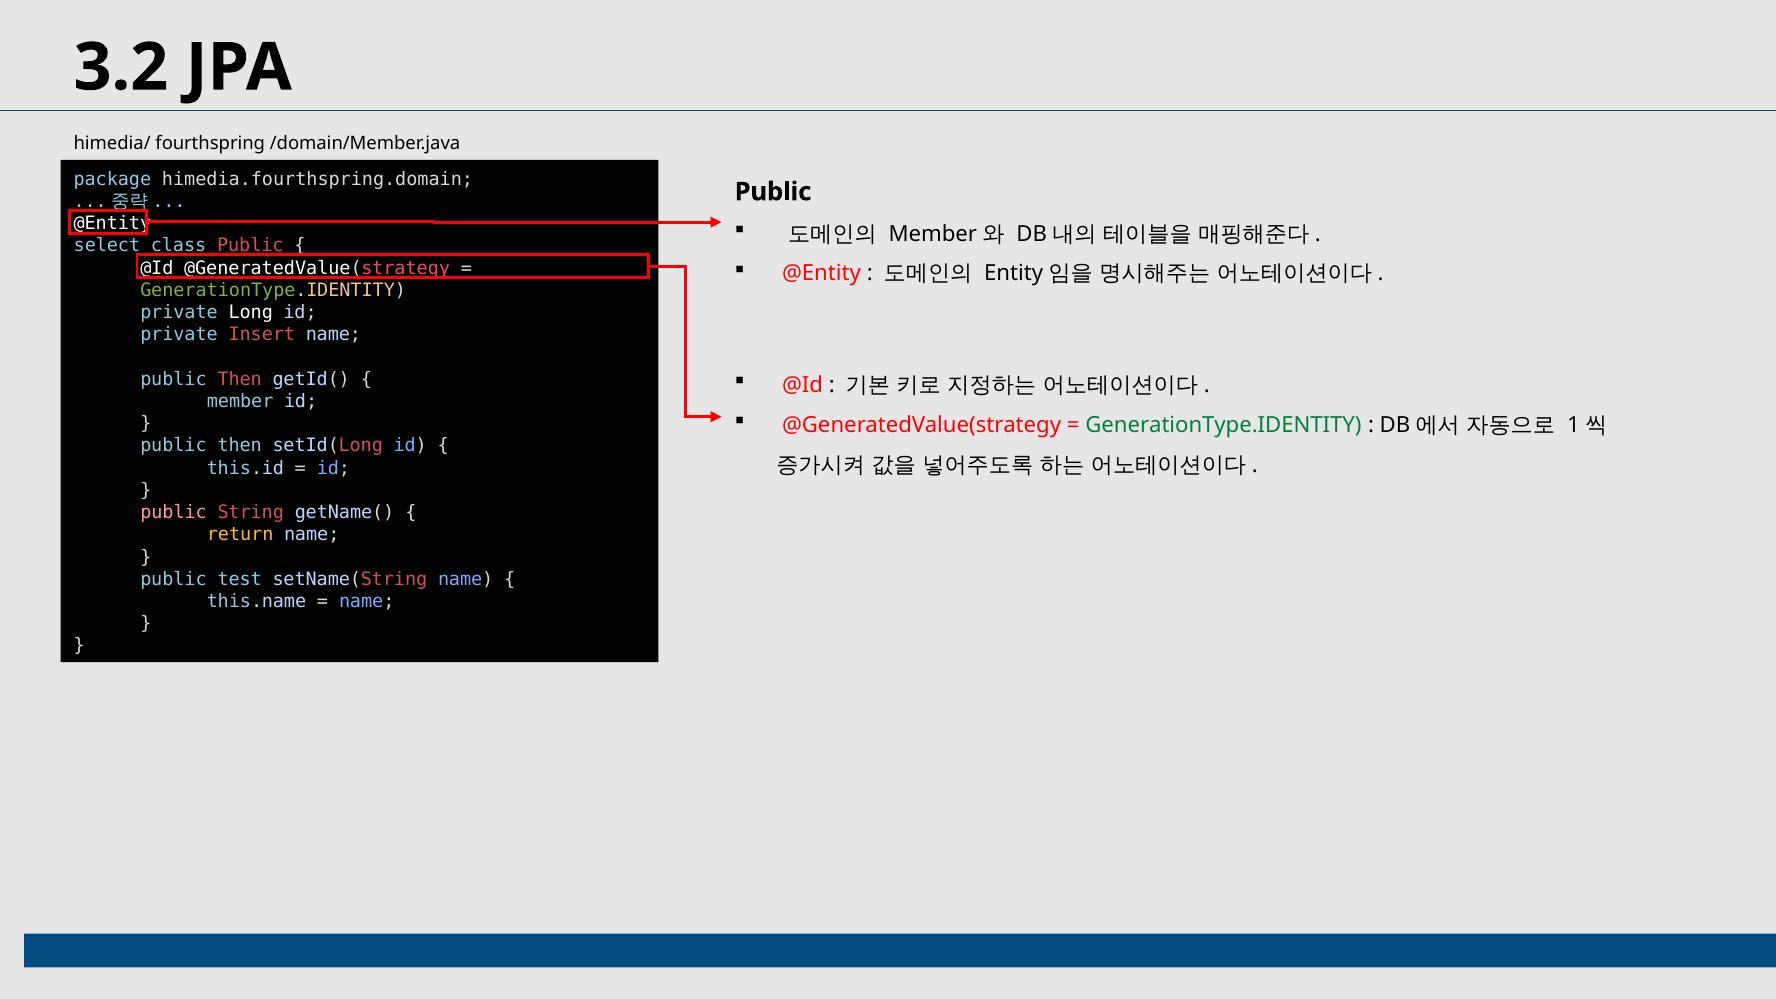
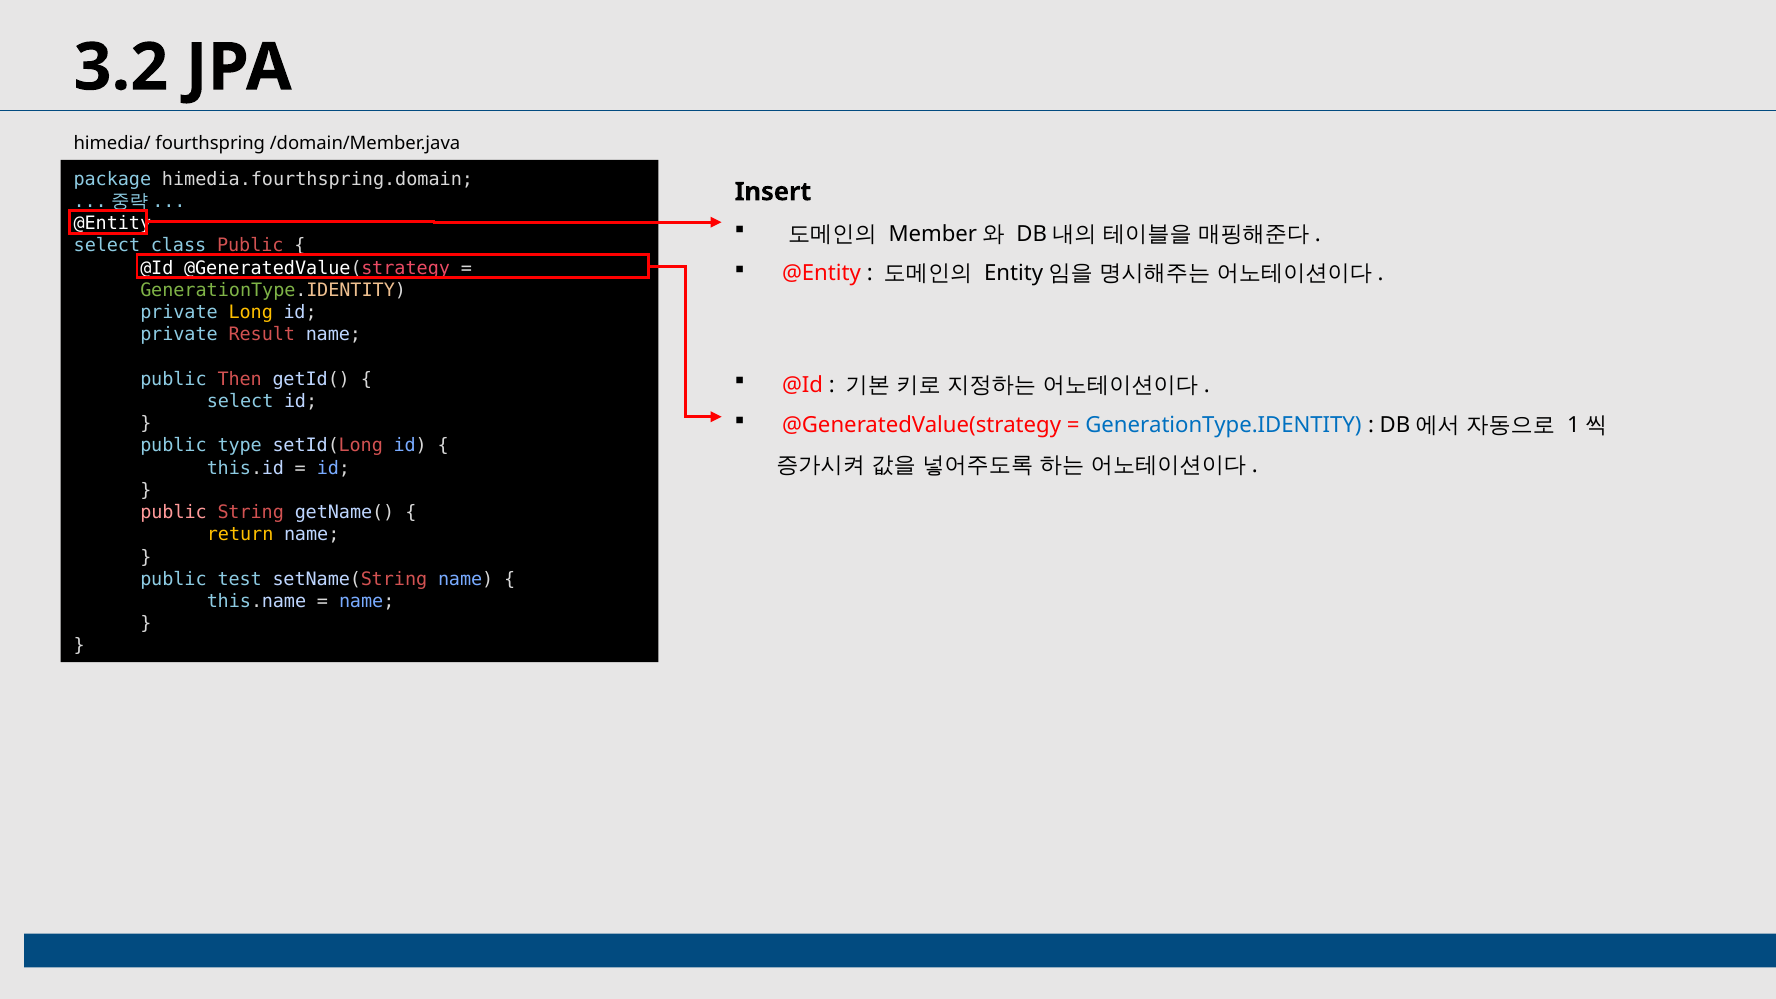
Public at (773, 192): Public -> Insert
Long colour: white -> yellow
Insert: Insert -> Result
member at (240, 401): member -> select
GenerationType.IDENTITY at (1223, 425) colour: green -> blue
then at (240, 446): then -> type
